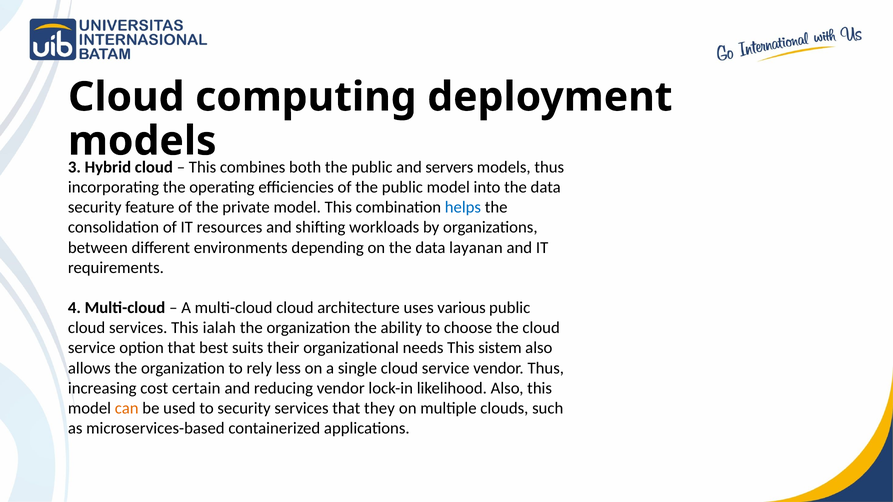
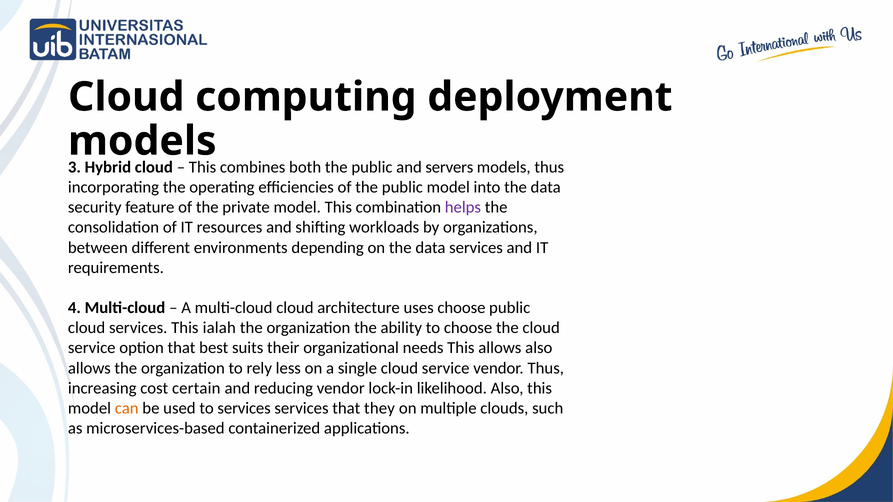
helps colour: blue -> purple
data layanan: layanan -> services
uses various: various -> choose
This sistem: sistem -> allows
to security: security -> services
